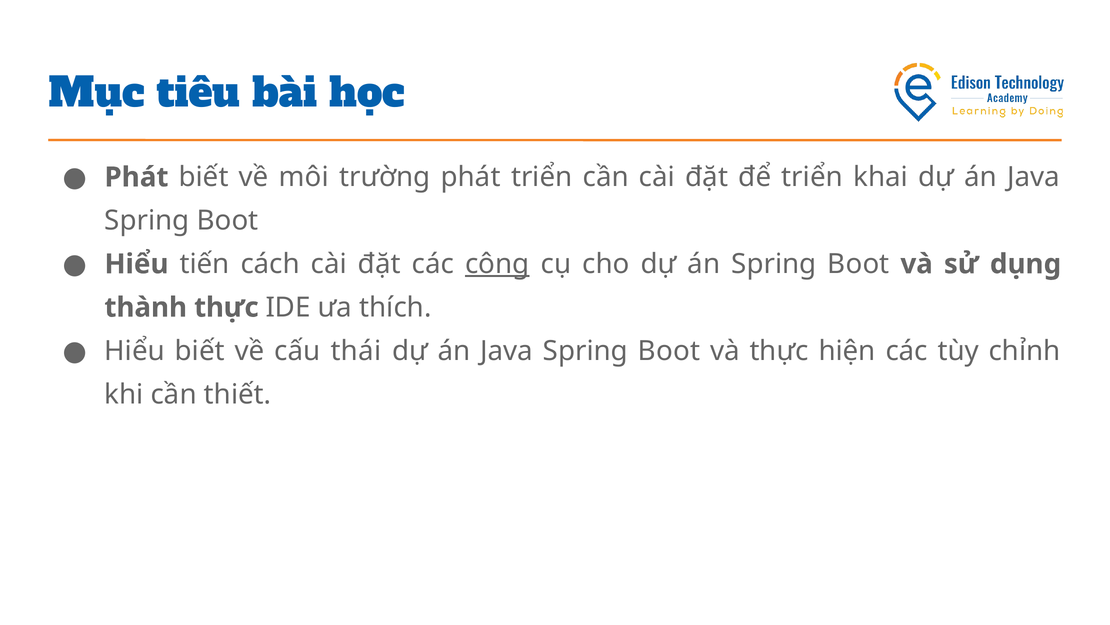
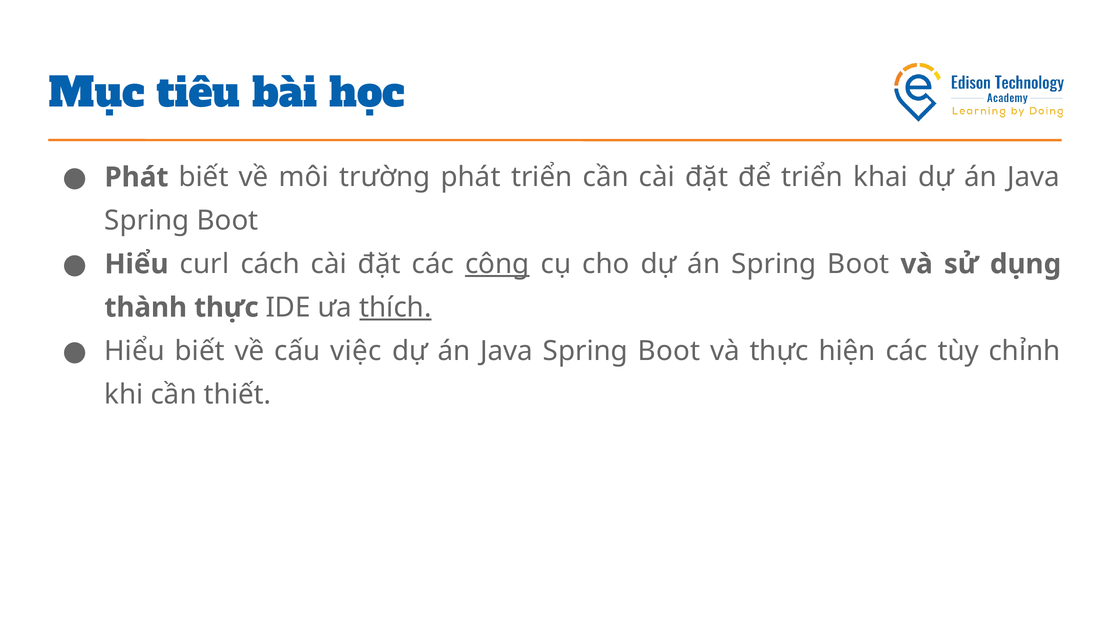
tiến: tiến -> curl
thích underline: none -> present
thái: thái -> việc
